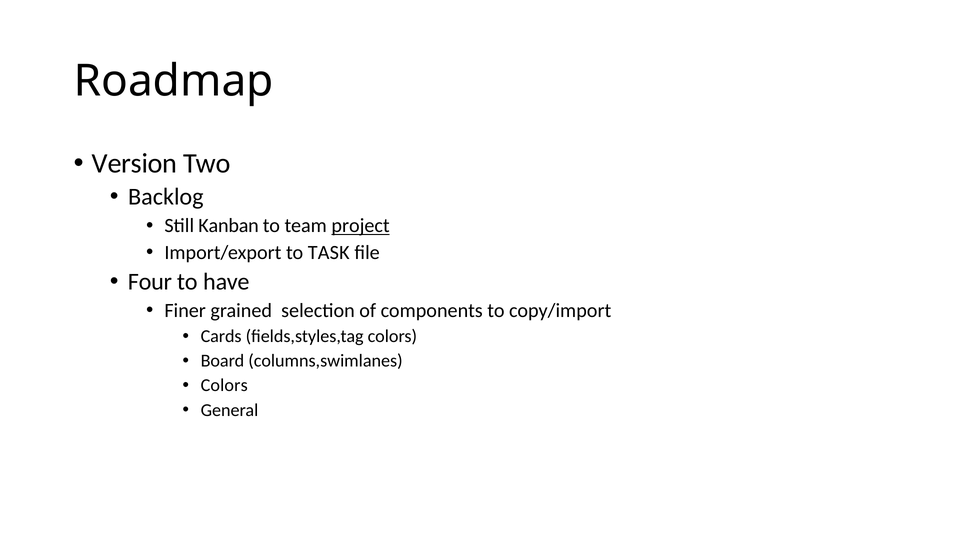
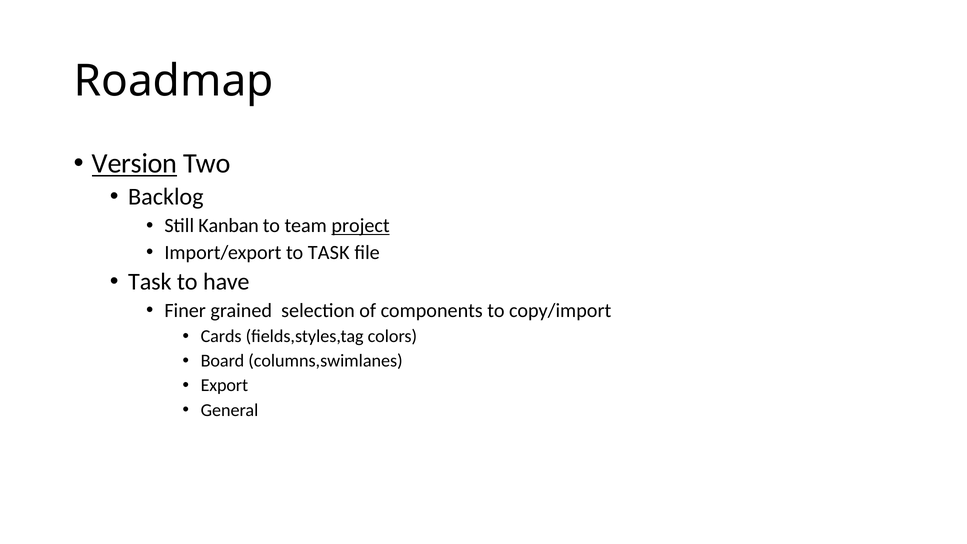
Version underline: none -> present
Four at (150, 282): Four -> Task
Colors at (224, 385): Colors -> Export
